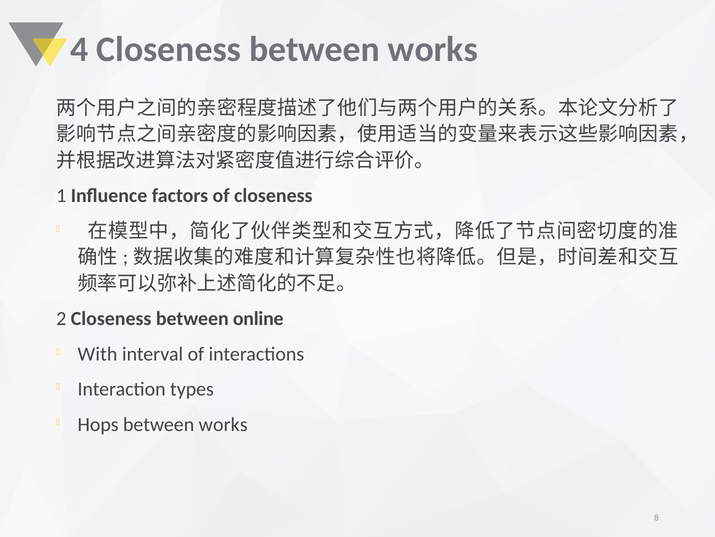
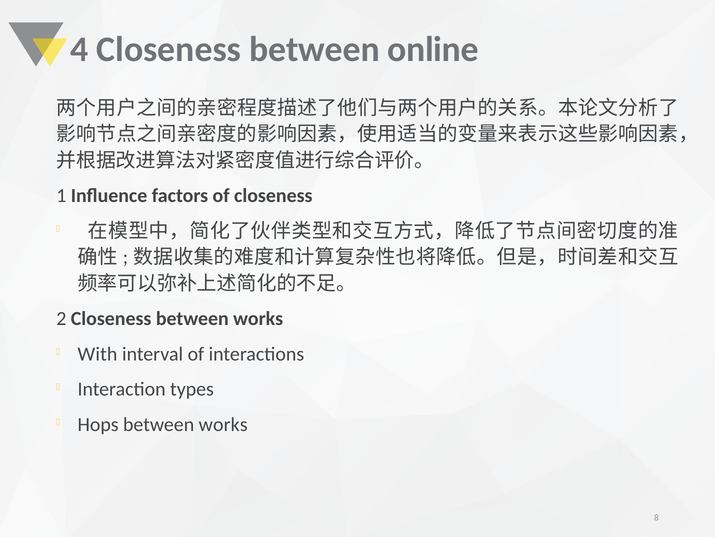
Closeness between works: works -> online
Closeness between online: online -> works
